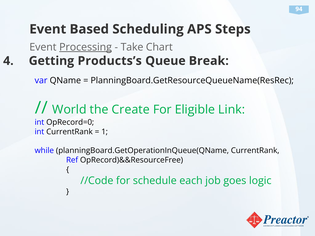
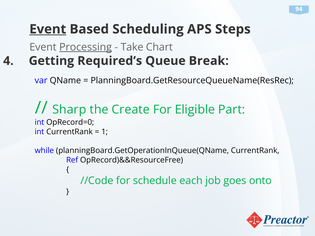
Event at (48, 29) underline: none -> present
Products’s: Products’s -> Required’s
World: World -> Sharp
Link: Link -> Part
logic: logic -> onto
